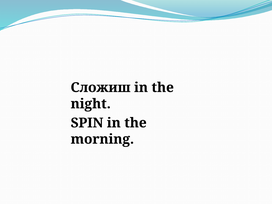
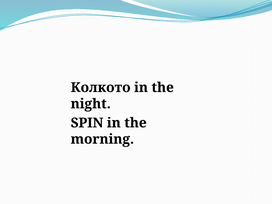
Сложиш: Сложиш -> Колкото
